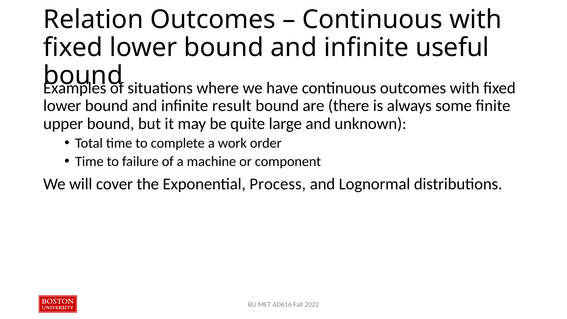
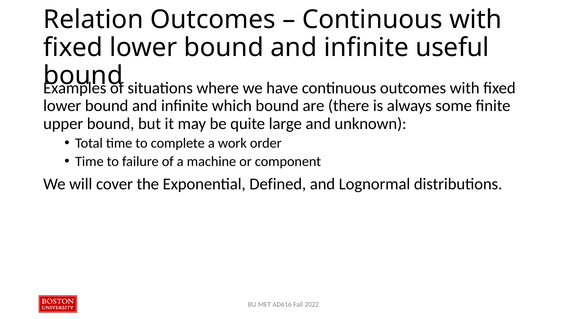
result: result -> which
Process: Process -> Defined
